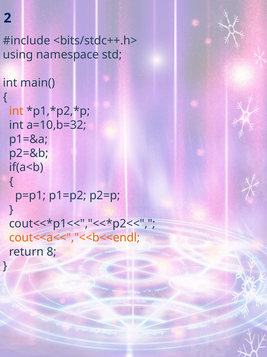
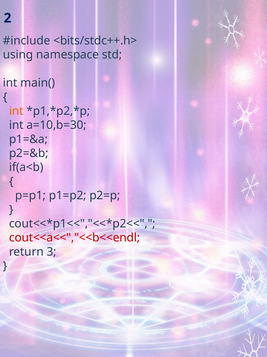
a=10,b=32: a=10,b=32 -> a=10,b=30
cout<<a<<","<<b<<endl colour: orange -> red
8: 8 -> 3
